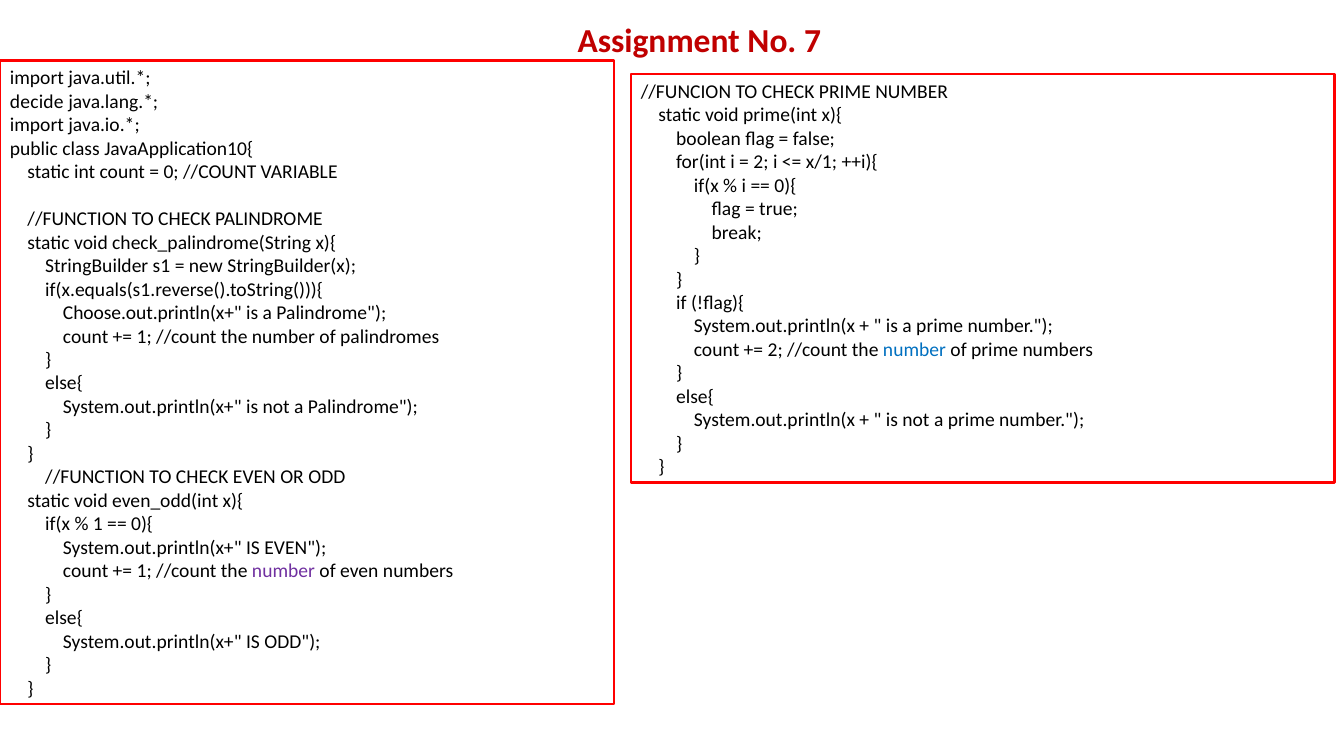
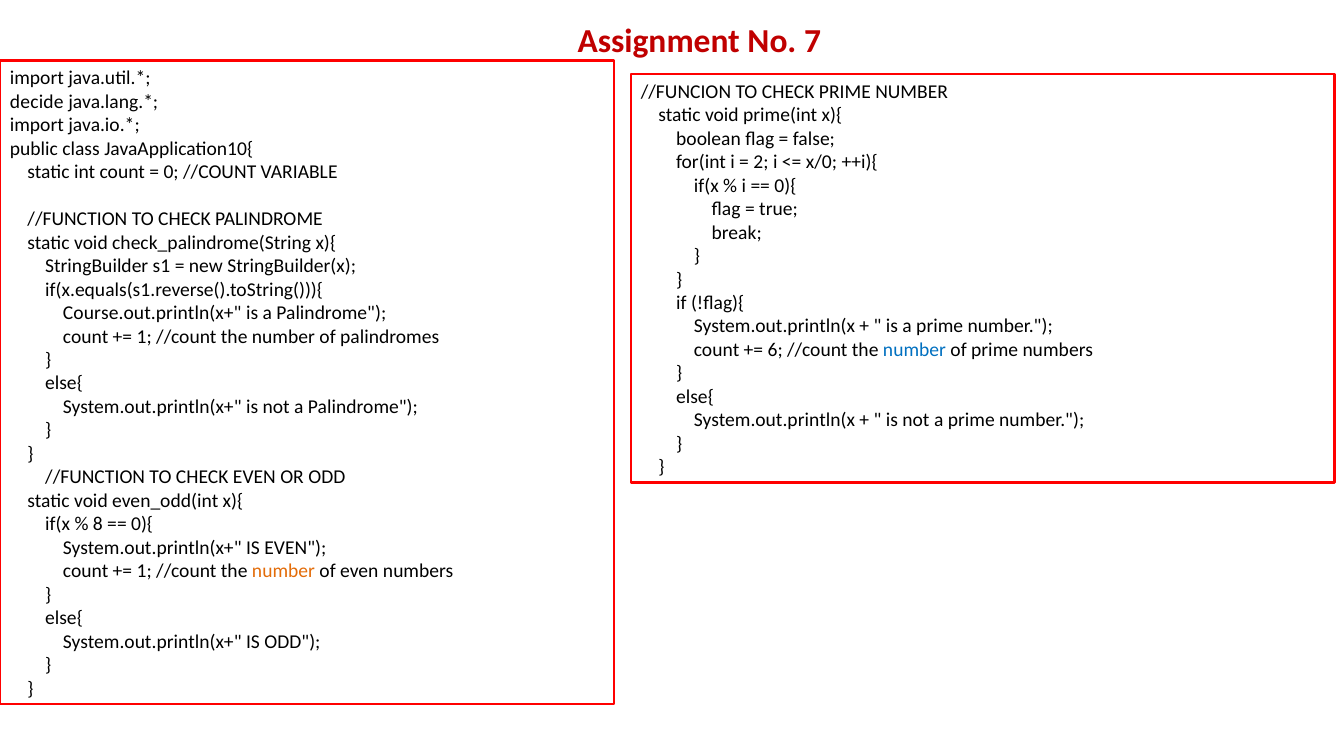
x/1: x/1 -> x/0
Choose.out.println(x+: Choose.out.println(x+ -> Course.out.println(x+
2 at (775, 350): 2 -> 6
1 at (98, 524): 1 -> 8
number at (284, 571) colour: purple -> orange
